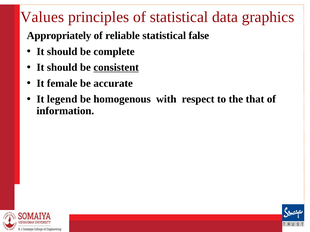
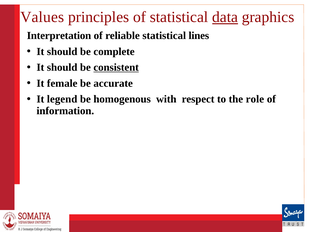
data underline: none -> present
Appropriately: Appropriately -> Interpretation
false: false -> lines
that: that -> role
